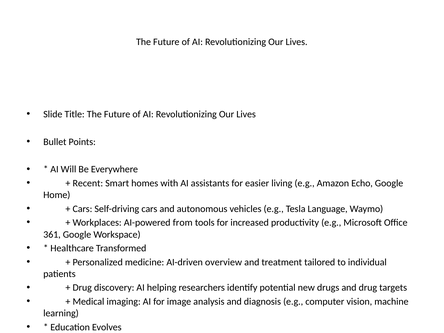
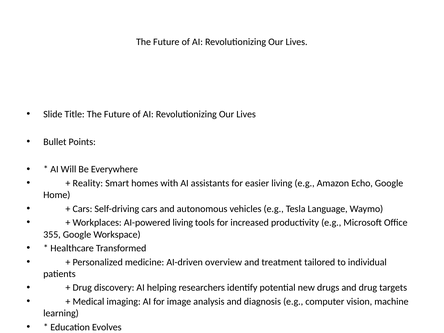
Recent: Recent -> Reality
AI-powered from: from -> living
361: 361 -> 355
